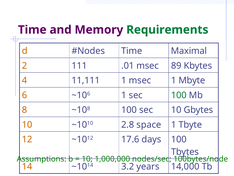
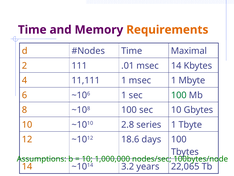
Requirements colour: green -> orange
msec 89: 89 -> 14
space: space -> series
17.6: 17.6 -> 18.6
14,000: 14,000 -> 22,065
